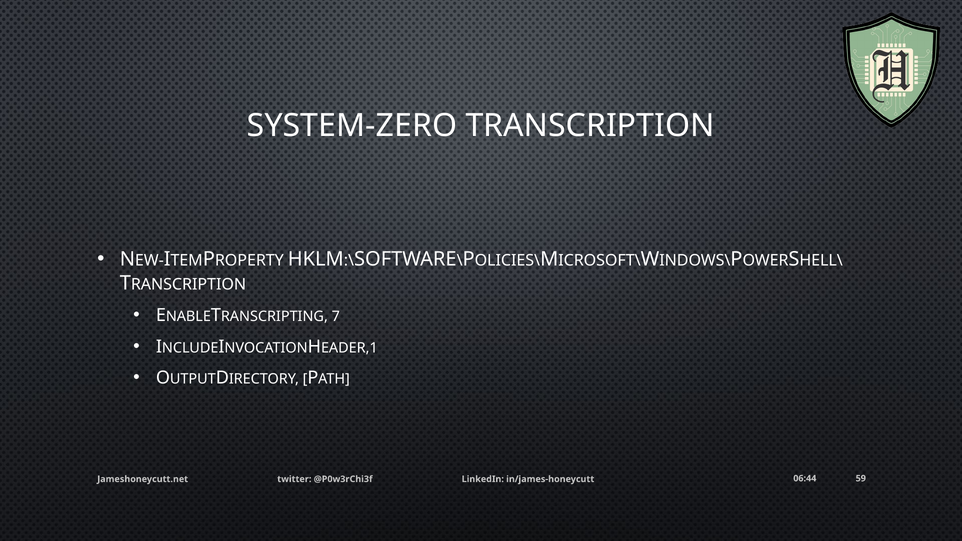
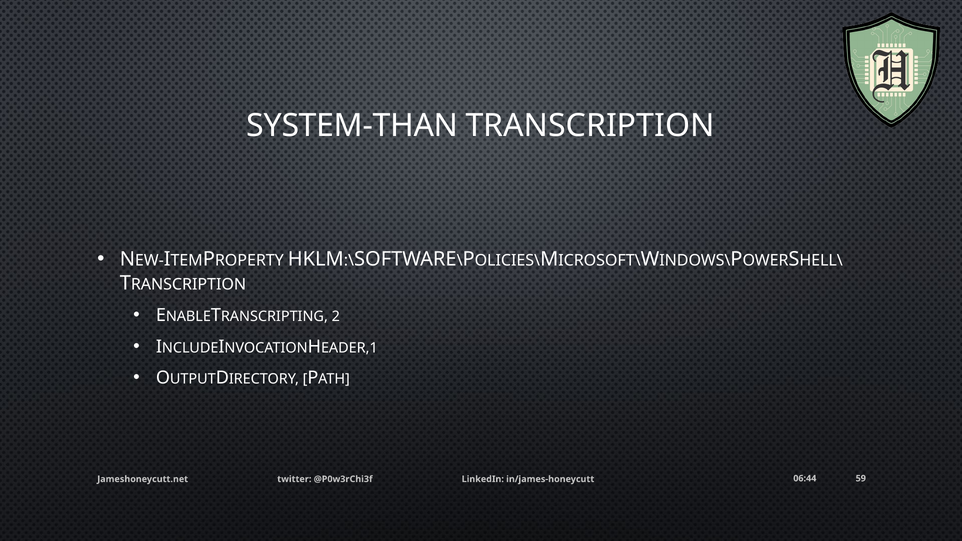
SYSTEM-ZERO: SYSTEM-ZERO -> SYSTEM-THAN
7: 7 -> 2
